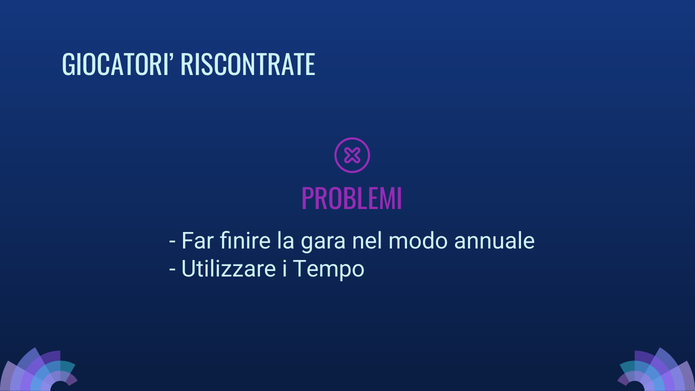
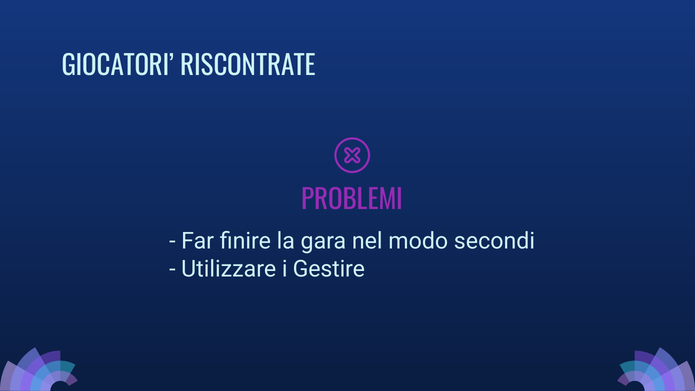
annuale: annuale -> secondi
Tempo: Tempo -> Gestire
